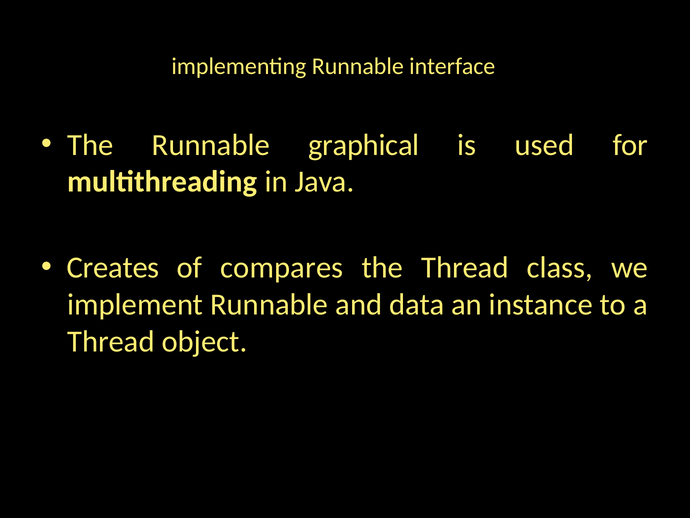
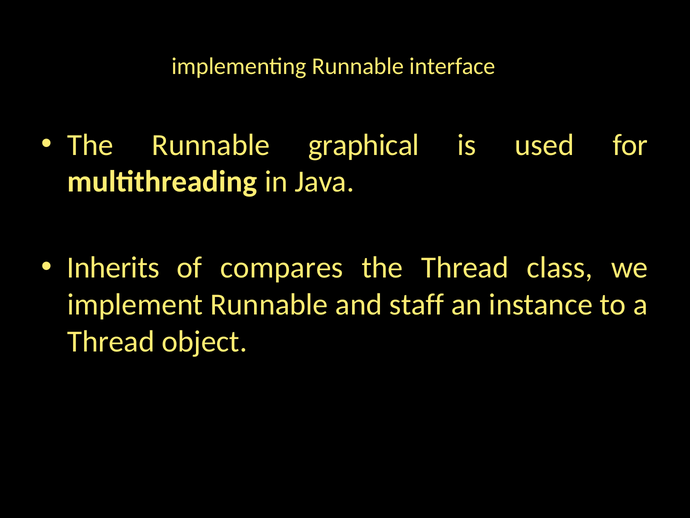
Creates: Creates -> Inherits
data: data -> staff
